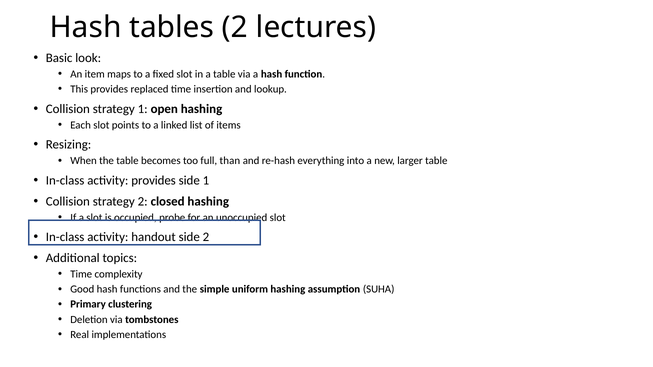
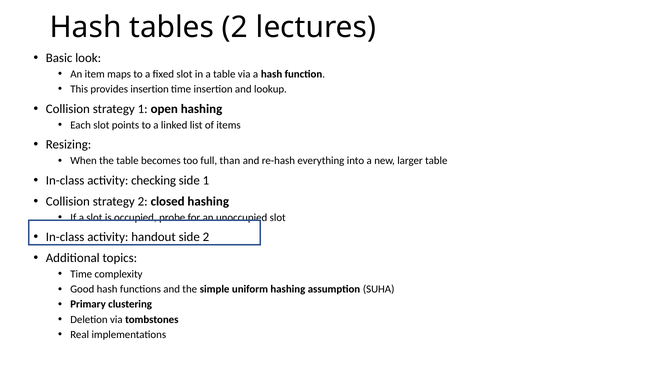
provides replaced: replaced -> insertion
activity provides: provides -> checking
